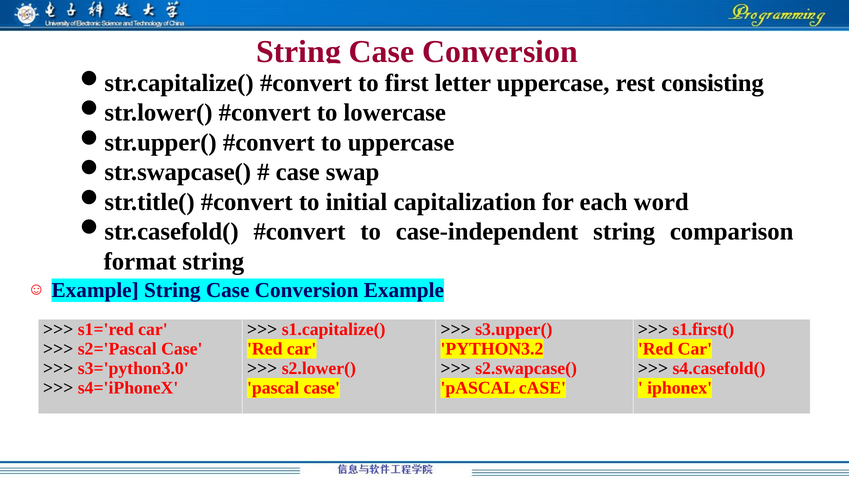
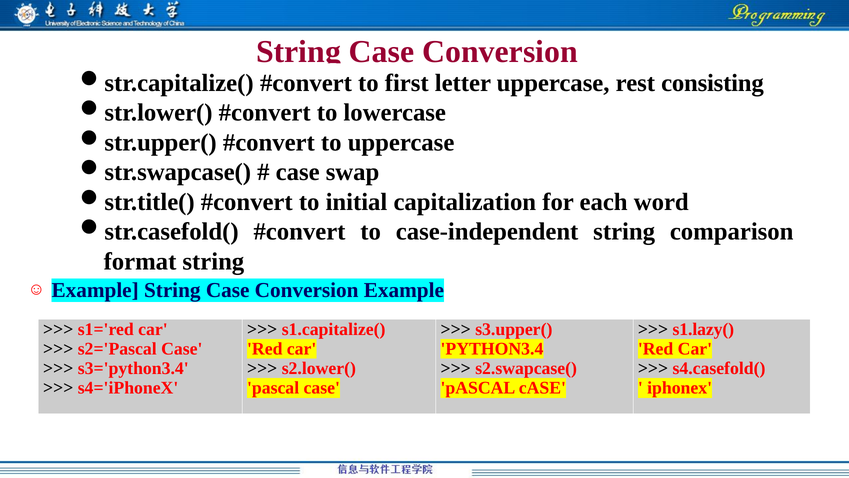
s1.first(: s1.first( -> s1.lazy(
PYTHON3.2: PYTHON3.2 -> PYTHON3.4
s3='python3.0: s3='python3.0 -> s3='python3.4
